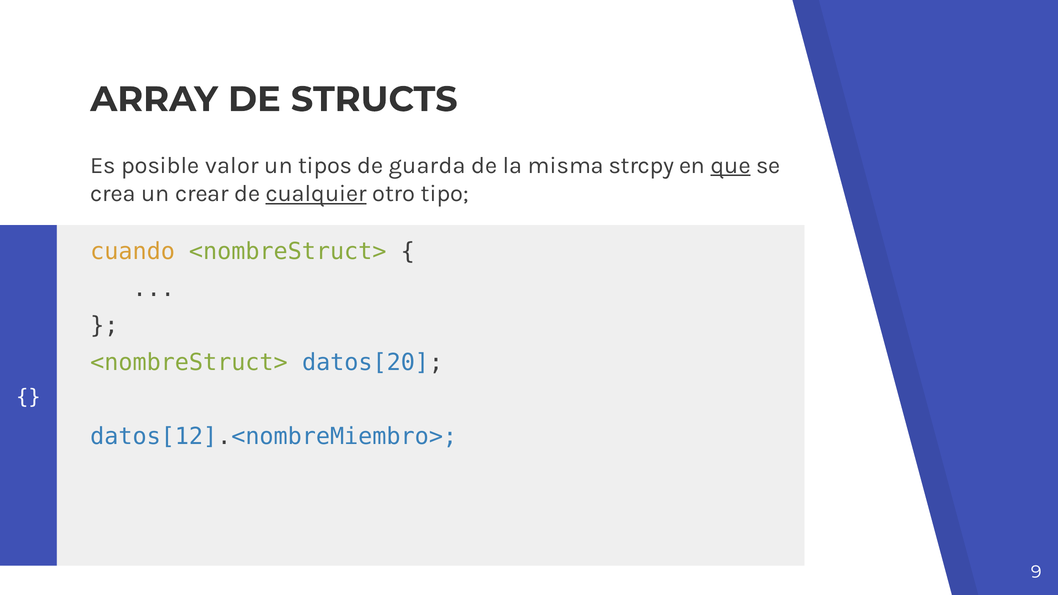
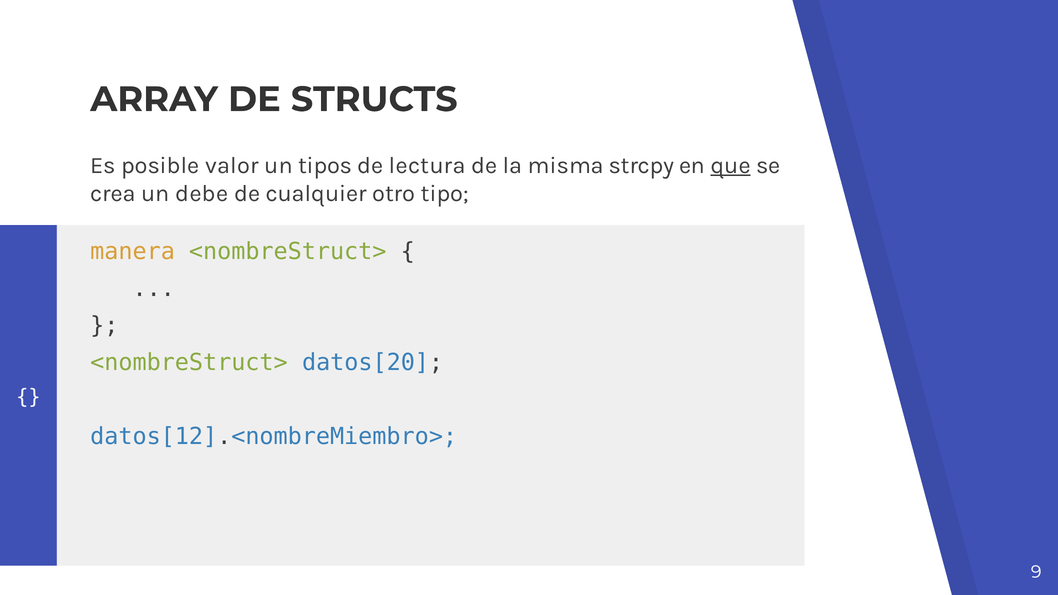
guarda: guarda -> lectura
crear: crear -> debe
cualquier underline: present -> none
cuando: cuando -> manera
